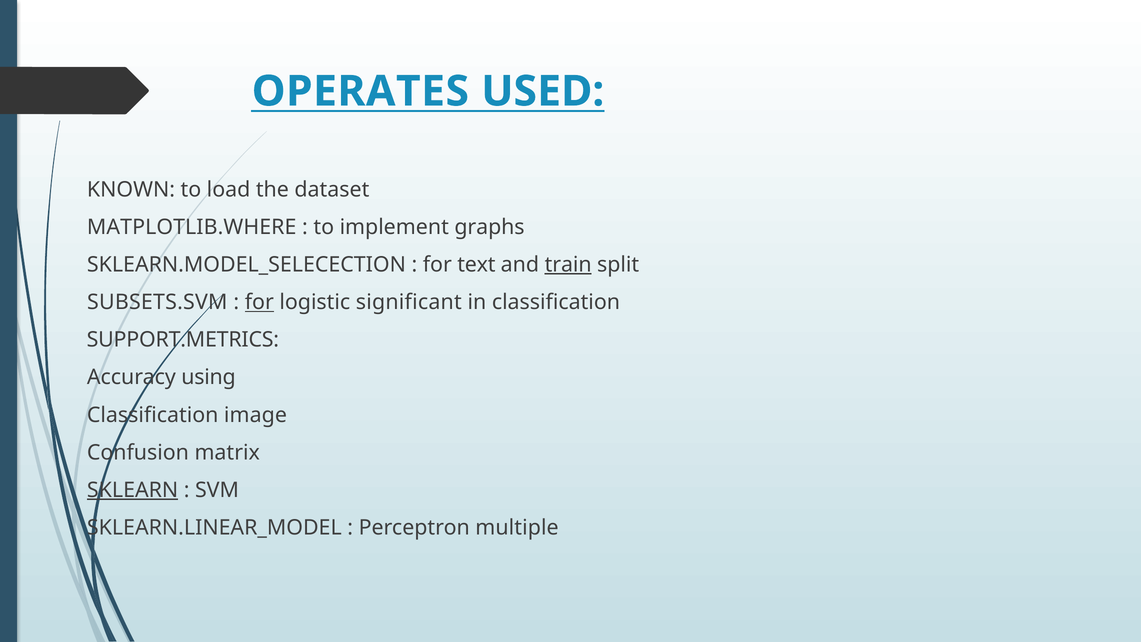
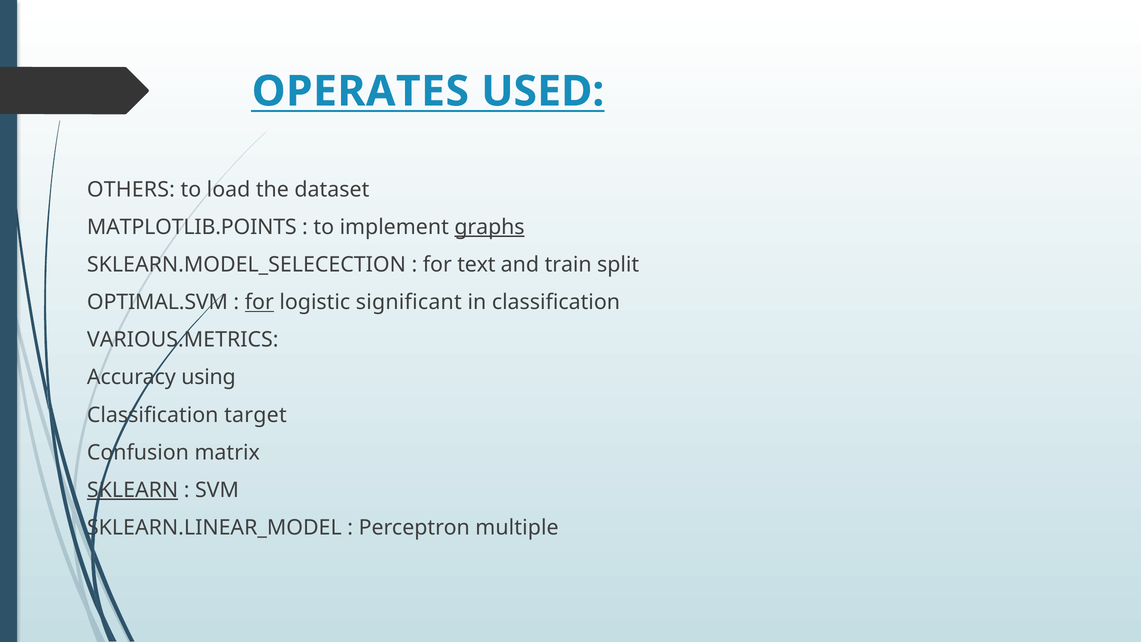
KNOWN: KNOWN -> OTHERS
MATPLOTLIB.WHERE: MATPLOTLIB.WHERE -> MATPLOTLIB.POINTS
graphs underline: none -> present
train underline: present -> none
SUBSETS.SVM: SUBSETS.SVM -> OPTIMAL.SVM
SUPPORT.METRICS: SUPPORT.METRICS -> VARIOUS.METRICS
image: image -> target
